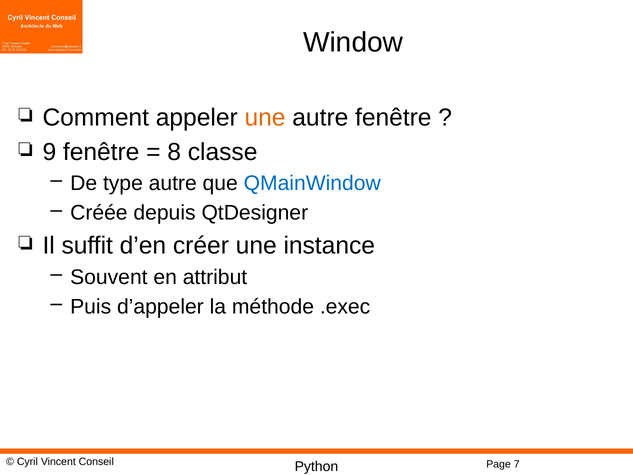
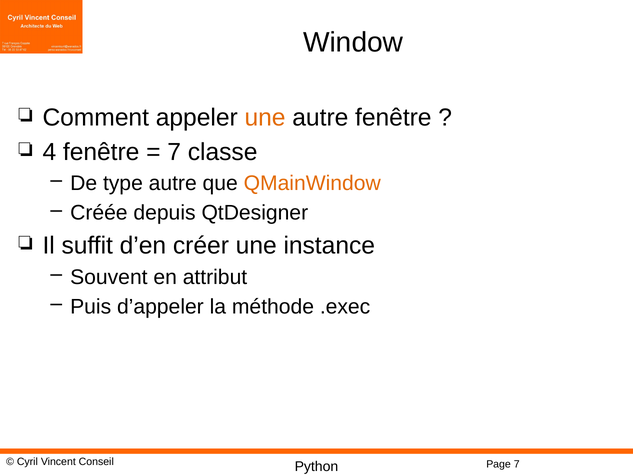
9: 9 -> 4
8 at (174, 152): 8 -> 7
QMainWindow colour: blue -> orange
